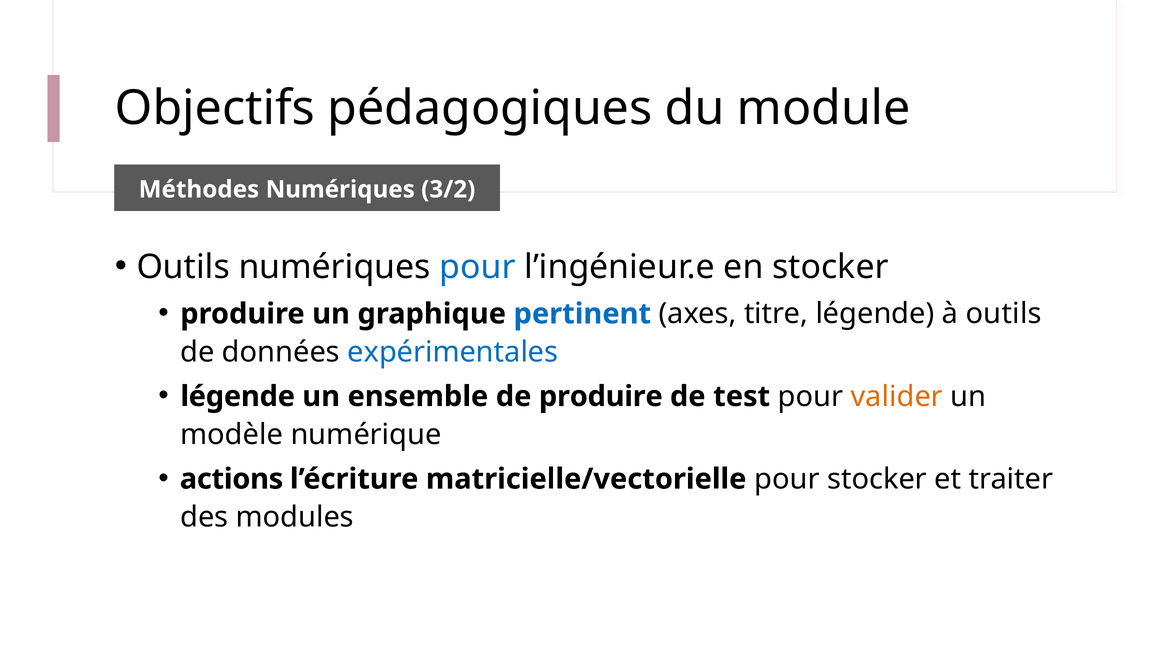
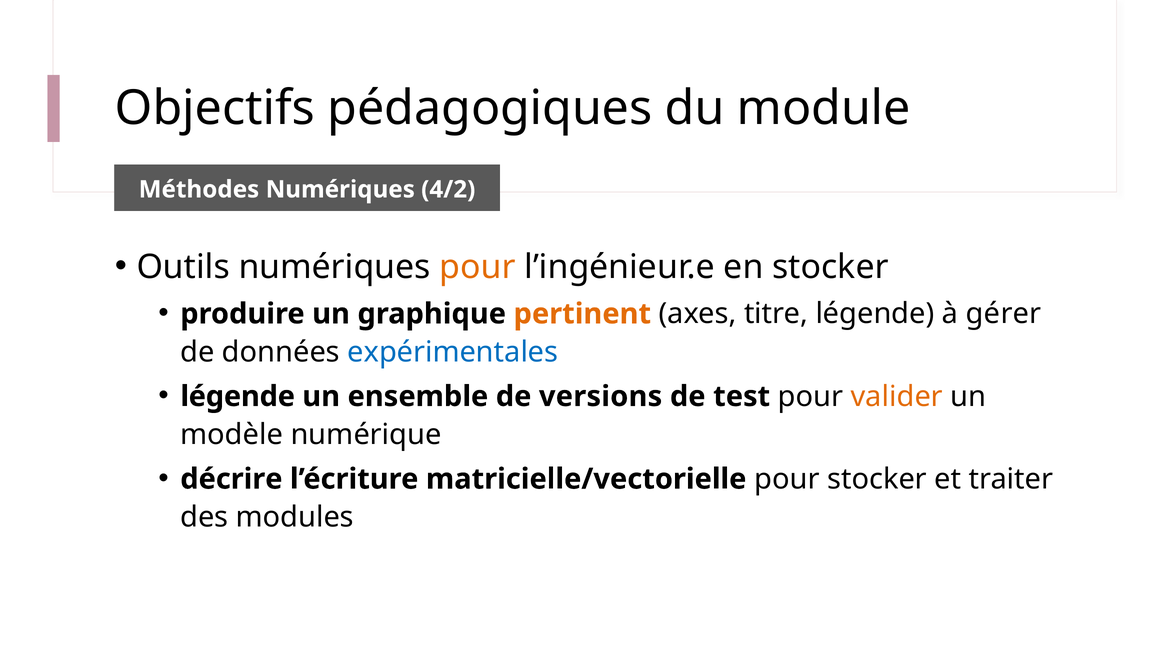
3/2: 3/2 -> 4/2
pour at (477, 267) colour: blue -> orange
pertinent colour: blue -> orange
à outils: outils -> gérer
de produire: produire -> versions
actions: actions -> décrire
